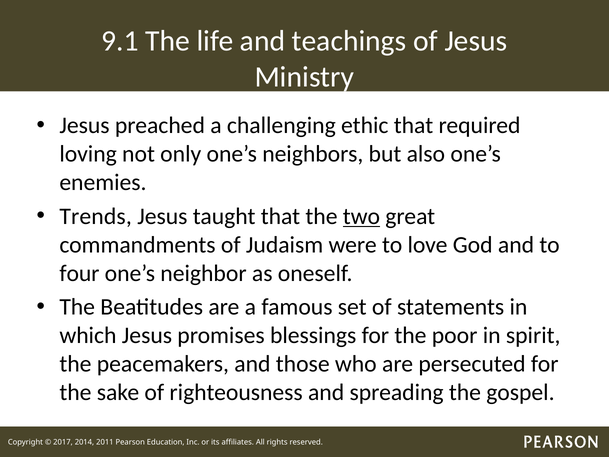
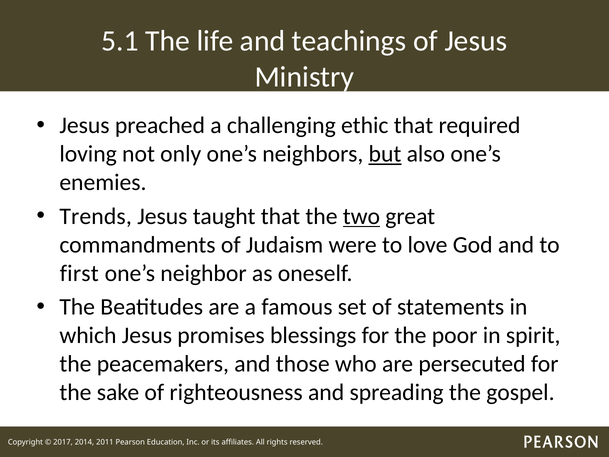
9.1: 9.1 -> 5.1
but underline: none -> present
four: four -> first
